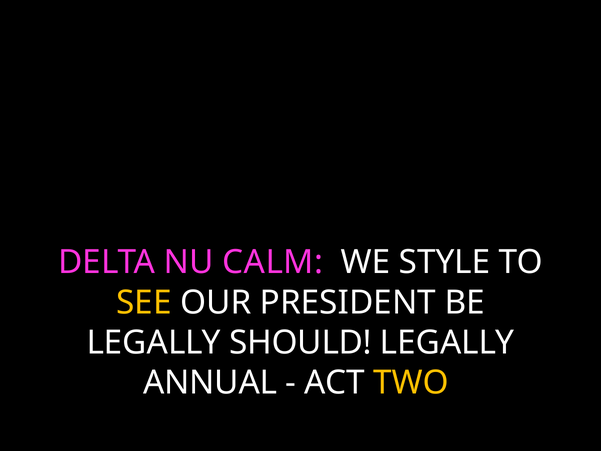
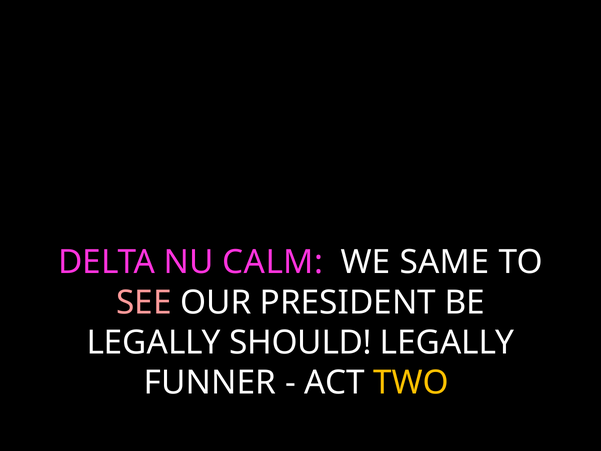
STYLE: STYLE -> SAME
SEE colour: yellow -> pink
ANNUAL: ANNUAL -> FUNNER
